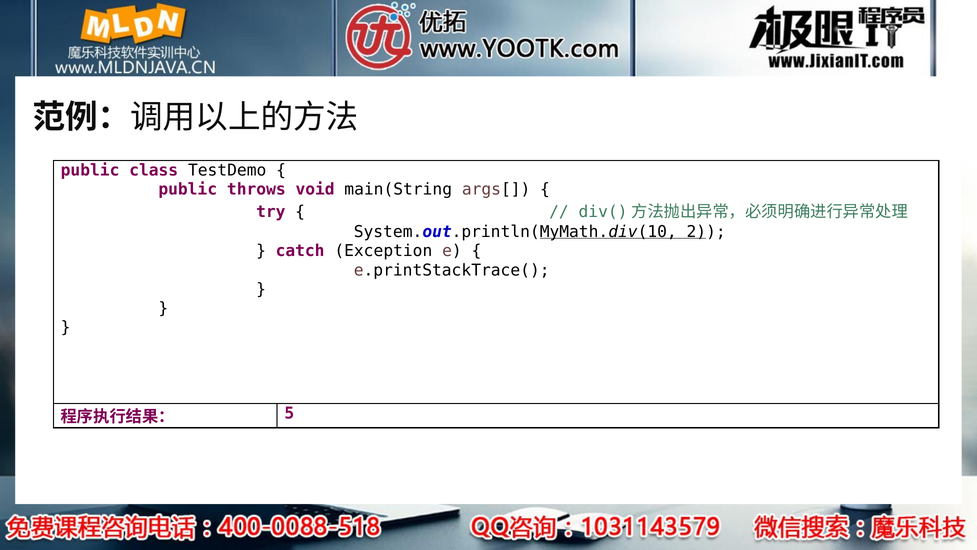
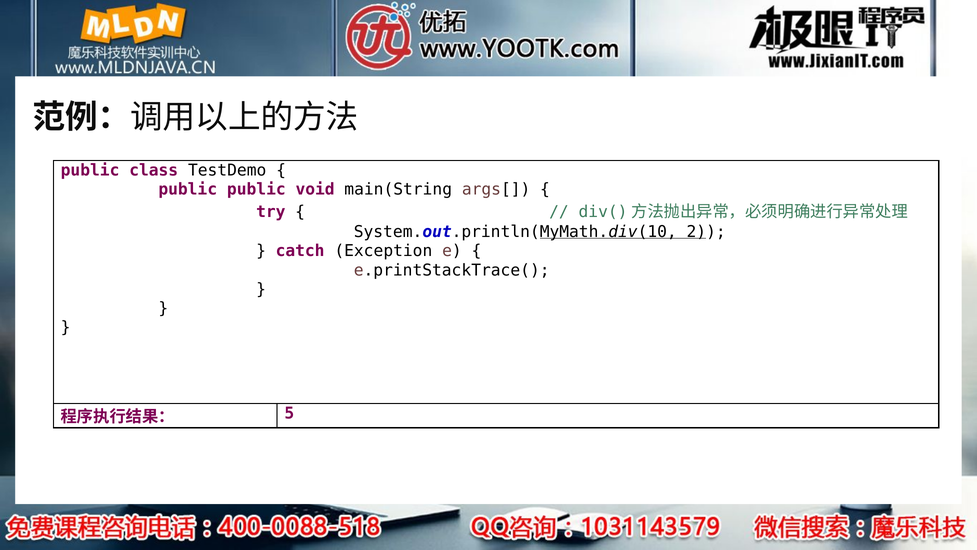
public throws: throws -> public
